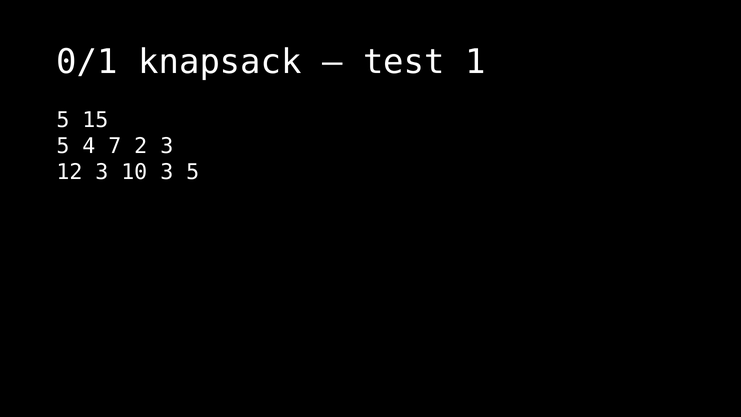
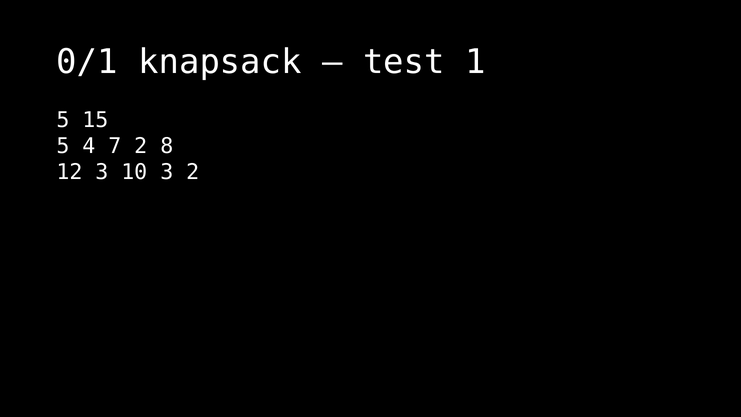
2 3: 3 -> 8
3 5: 5 -> 2
